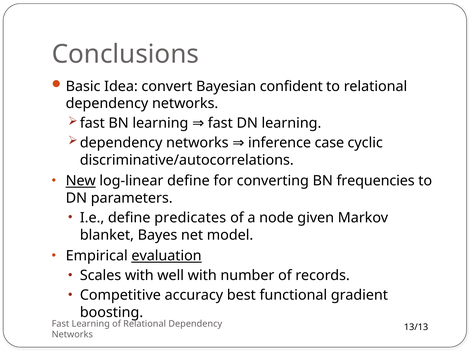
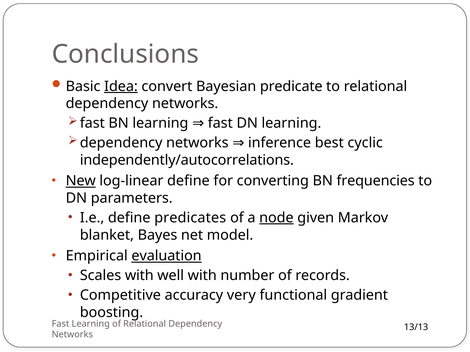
Idea underline: none -> present
confident: confident -> predicate
case: case -> best
discriminative/autocorrelations: discriminative/autocorrelations -> independently/autocorrelations
node underline: none -> present
best: best -> very
